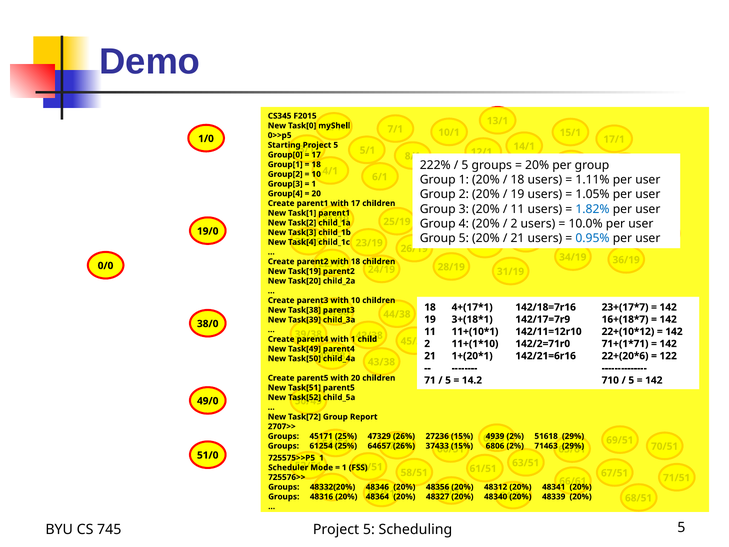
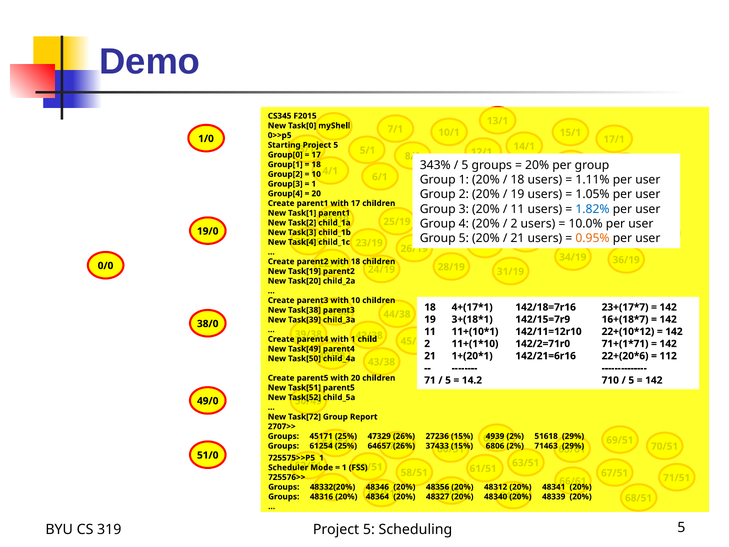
222%: 222% -> 343%
0.95% colour: blue -> orange
142/17=7r9: 142/17=7r9 -> 142/15=7r9
122: 122 -> 112
745: 745 -> 319
